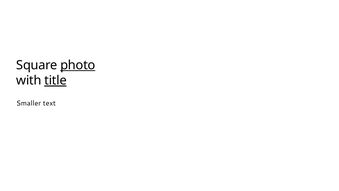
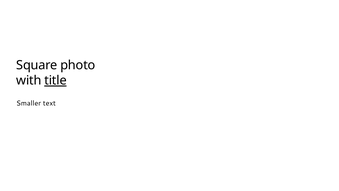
photo underline: present -> none
